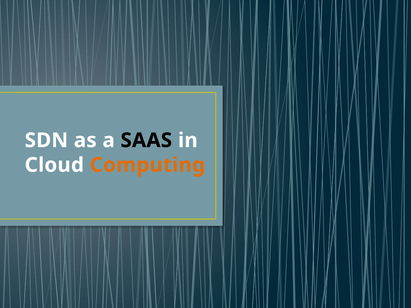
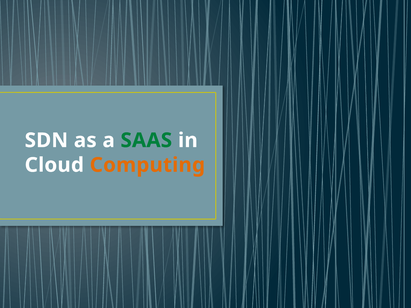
SAAS colour: black -> green
